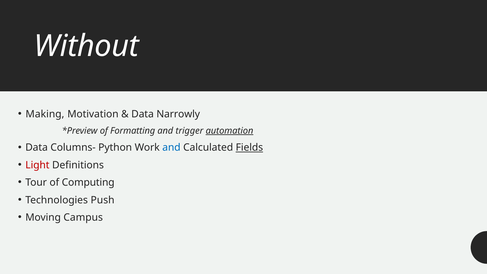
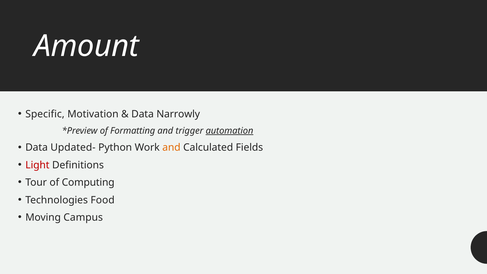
Without: Without -> Amount
Making: Making -> Specific
Columns-: Columns- -> Updated-
and at (171, 148) colour: blue -> orange
Fields underline: present -> none
Push: Push -> Food
